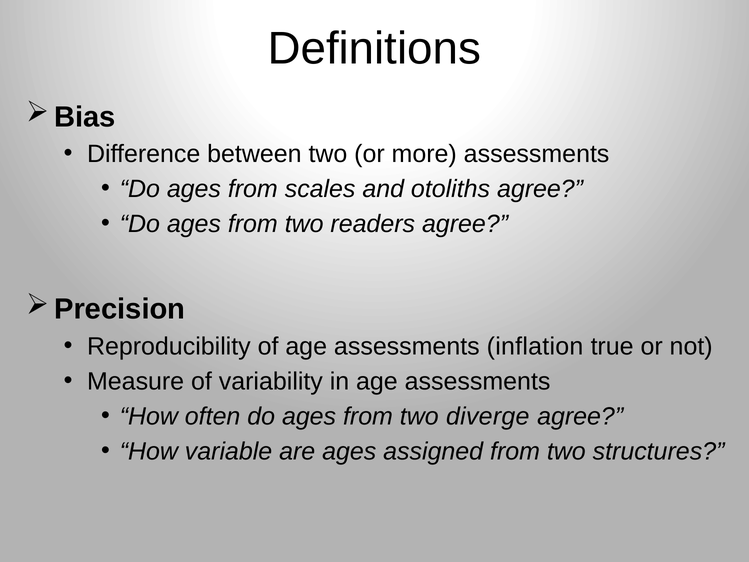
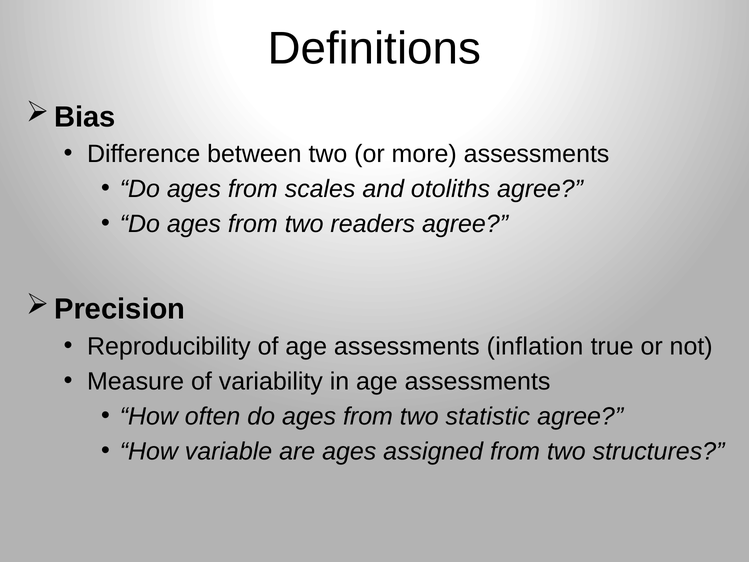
diverge: diverge -> statistic
